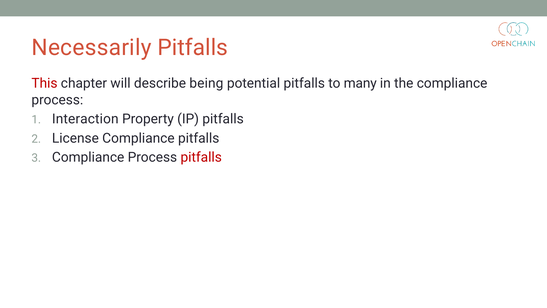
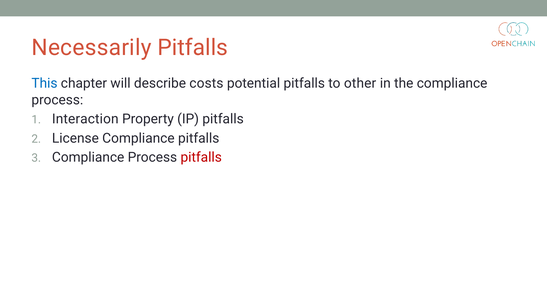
This colour: red -> blue
being: being -> costs
many: many -> other
